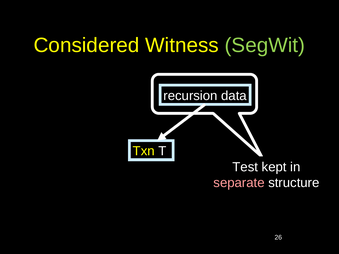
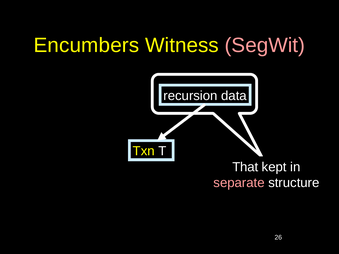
Considered: Considered -> Encumbers
SegWit colour: light green -> pink
Test: Test -> That
